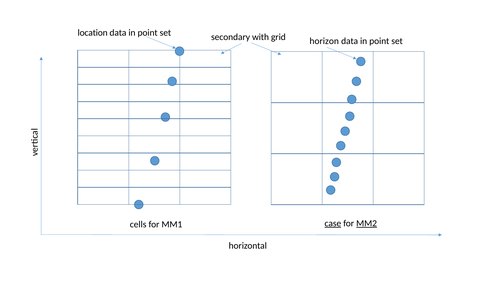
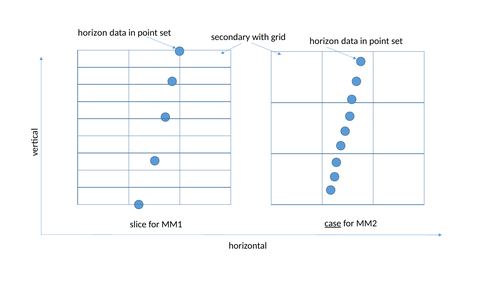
location at (93, 33): location -> horizon
cells: cells -> slice
MM2 underline: present -> none
